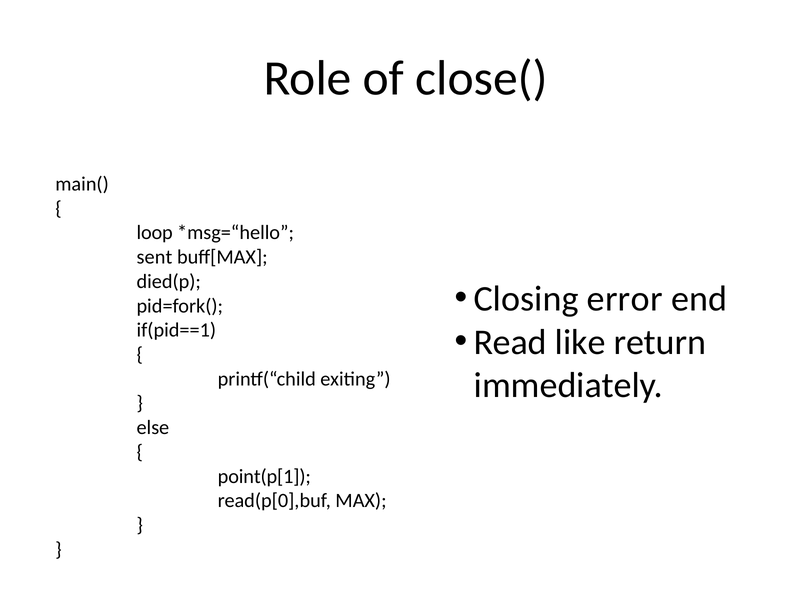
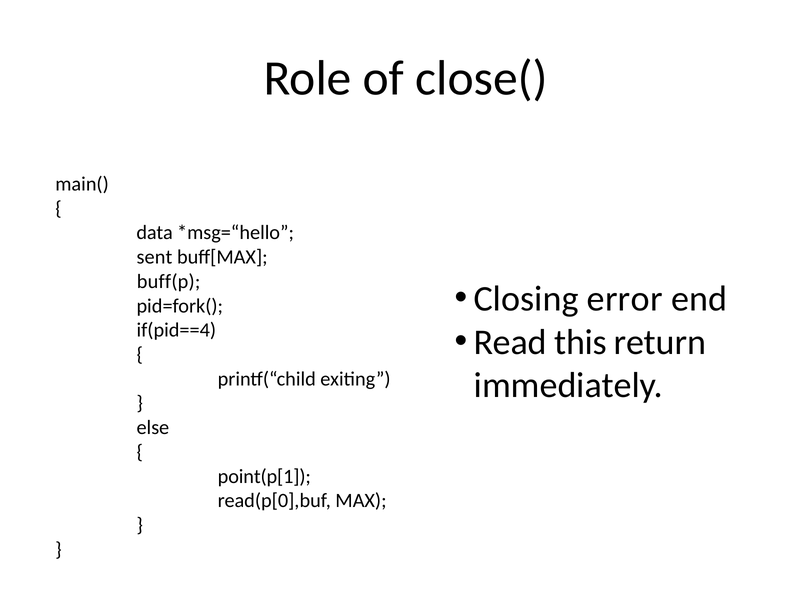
loop: loop -> data
died(p: died(p -> buff(p
if(pid==1: if(pid==1 -> if(pid==4
like: like -> this
